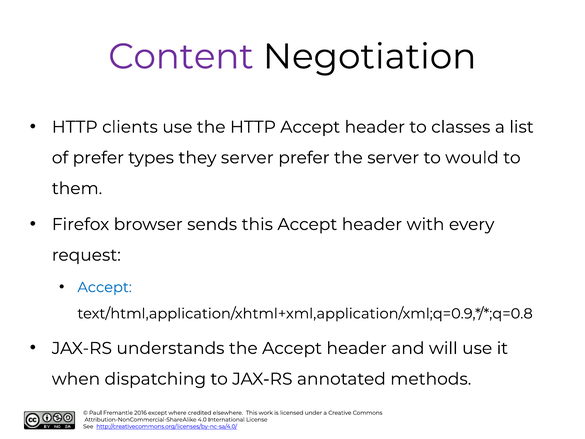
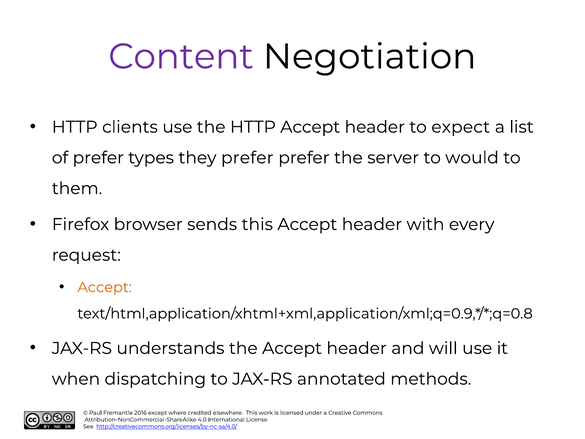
classes: classes -> expect
they server: server -> prefer
Accept at (105, 287) colour: blue -> orange
